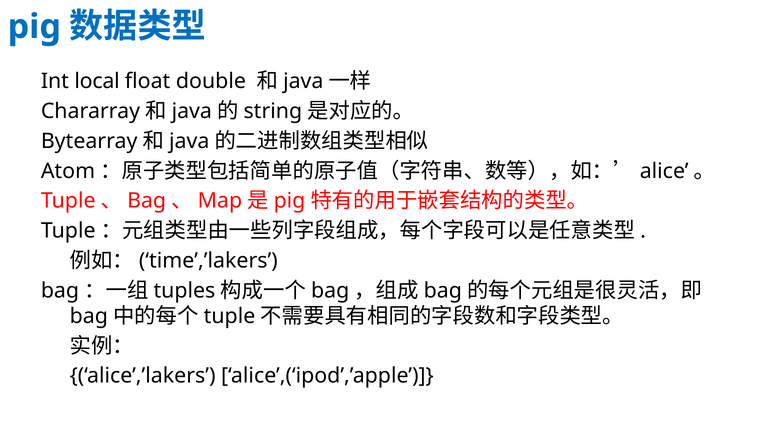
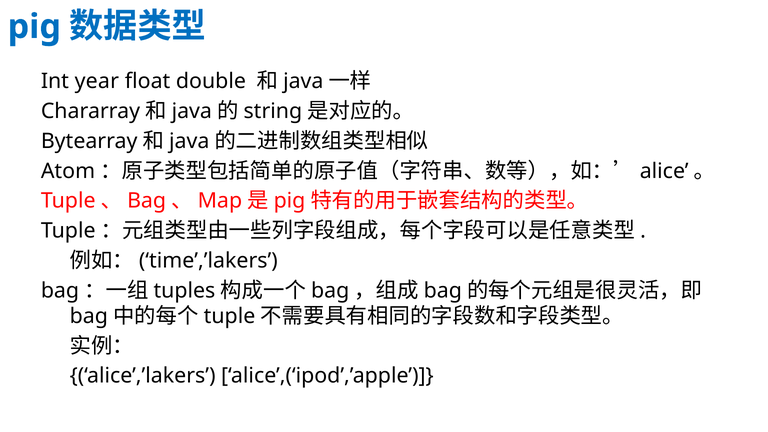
local: local -> year
